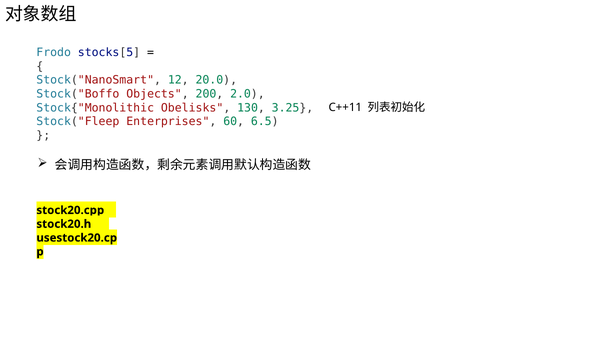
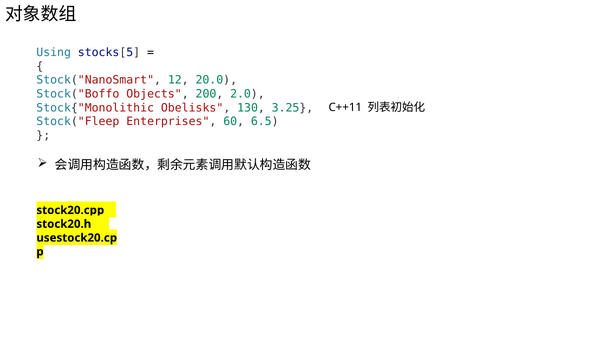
Frodo: Frodo -> Using
